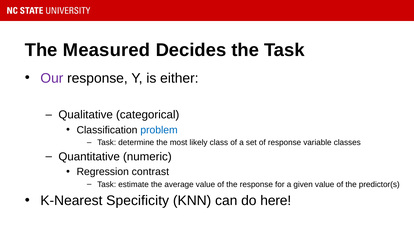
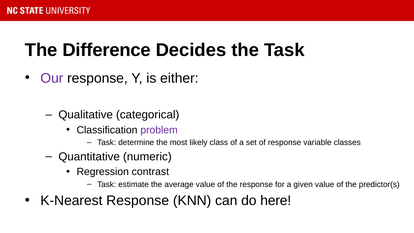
Measured: Measured -> Difference
problem colour: blue -> purple
K-Nearest Specificity: Specificity -> Response
